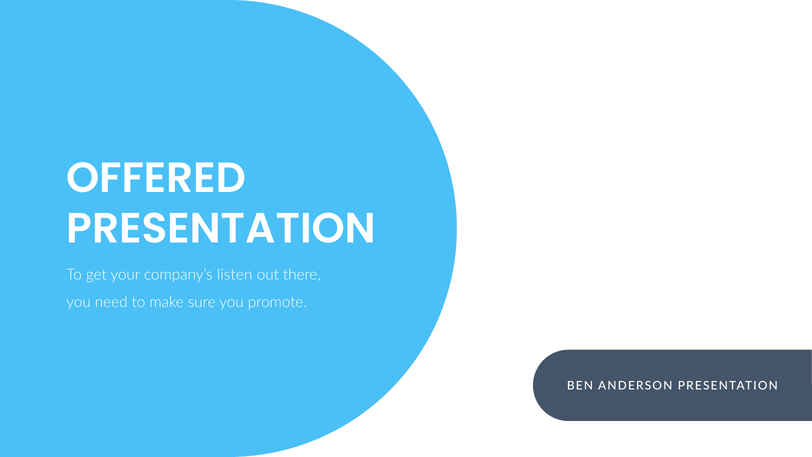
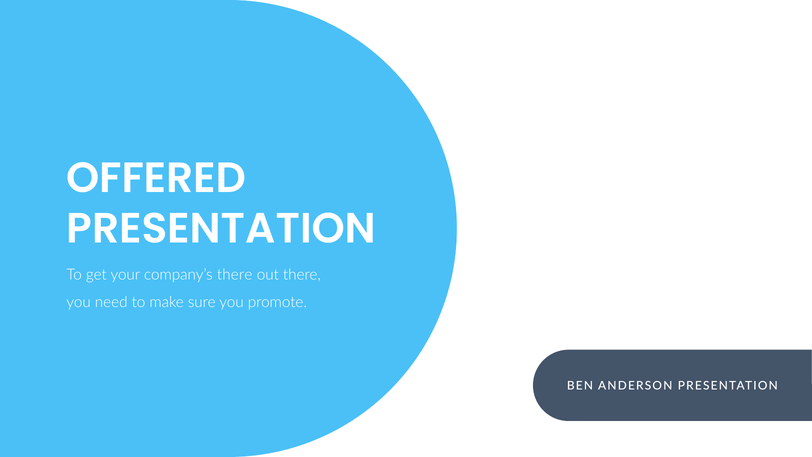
company’s listen: listen -> there
